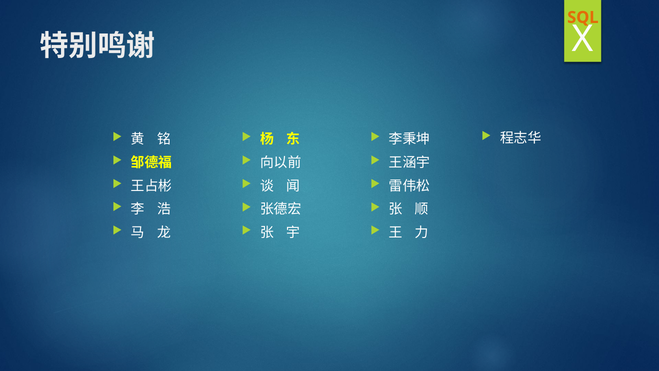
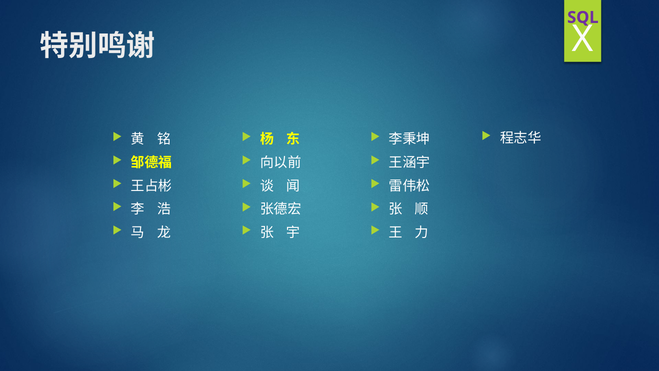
SQL colour: orange -> purple
